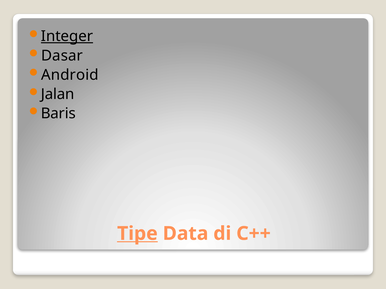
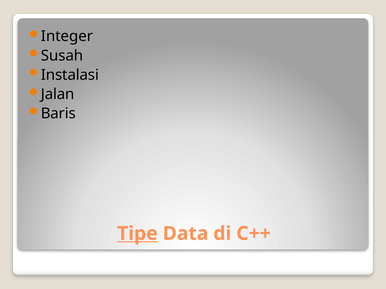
Integer underline: present -> none
Dasar: Dasar -> Susah
Android: Android -> Instalasi
